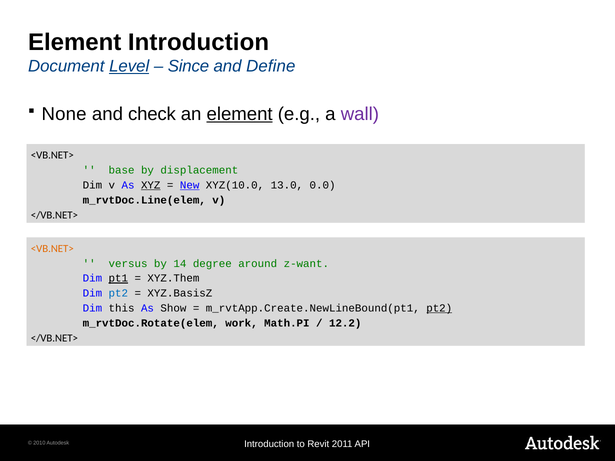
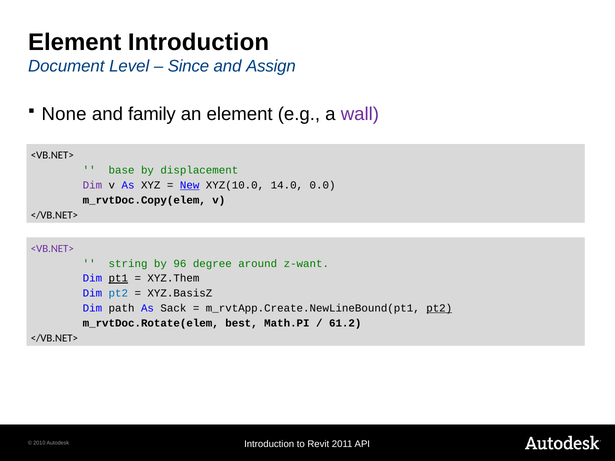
Level underline: present -> none
Define: Define -> Assign
check: check -> family
element at (240, 114) underline: present -> none
Dim at (92, 185) colour: black -> purple
XYZ underline: present -> none
13.0: 13.0 -> 14.0
m_rvtDoc.Line(elem: m_rvtDoc.Line(elem -> m_rvtDoc.Copy(elem
<VB.NET> at (52, 249) colour: orange -> purple
versus: versus -> string
14: 14 -> 96
this: this -> path
Show: Show -> Sack
work: work -> best
12.2: 12.2 -> 61.2
